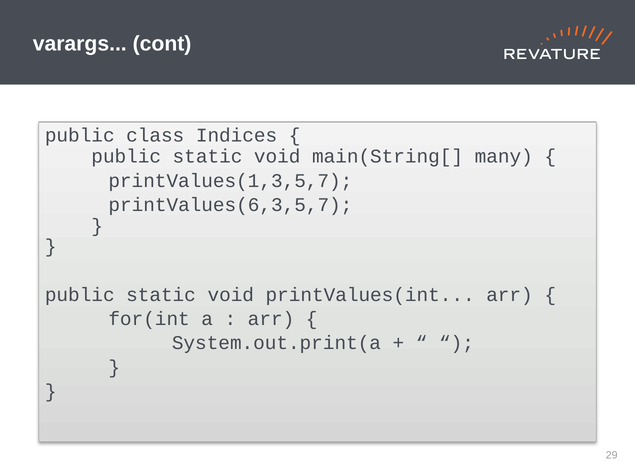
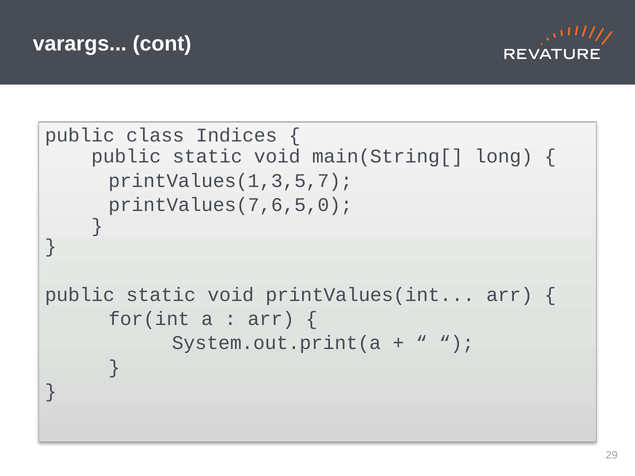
many: many -> long
printValues(6,3,5,7: printValues(6,3,5,7 -> printValues(7,6,5,0
